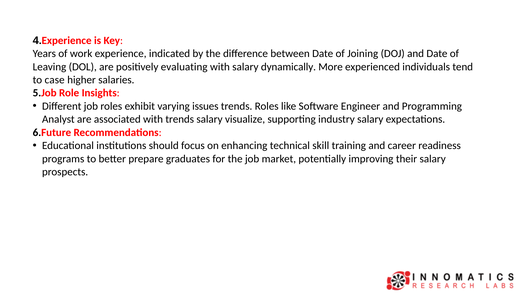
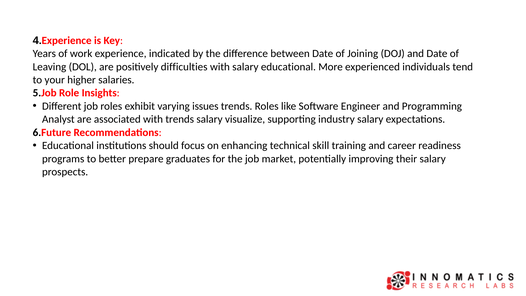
evaluating: evaluating -> difficulties
salary dynamically: dynamically -> educational
case: case -> your
